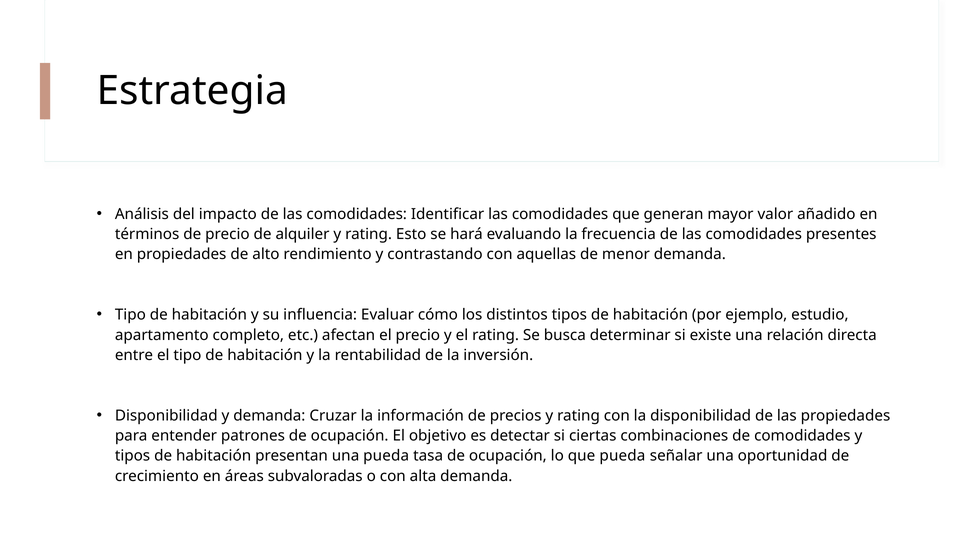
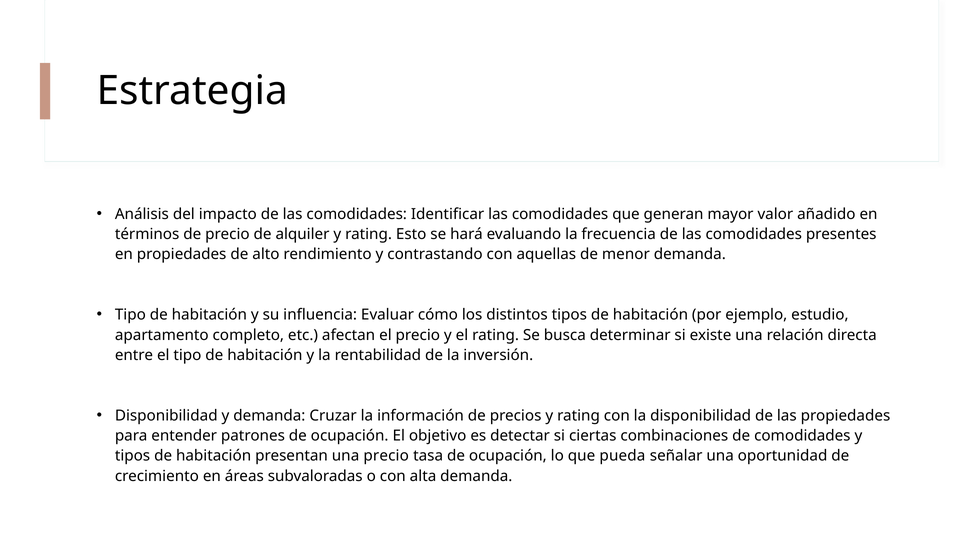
una pueda: pueda -> precio
